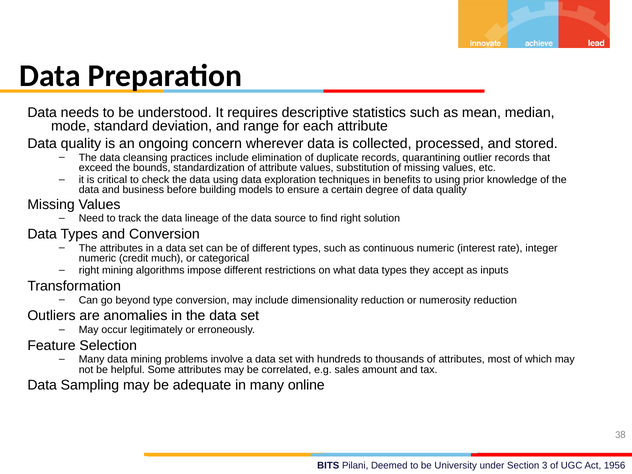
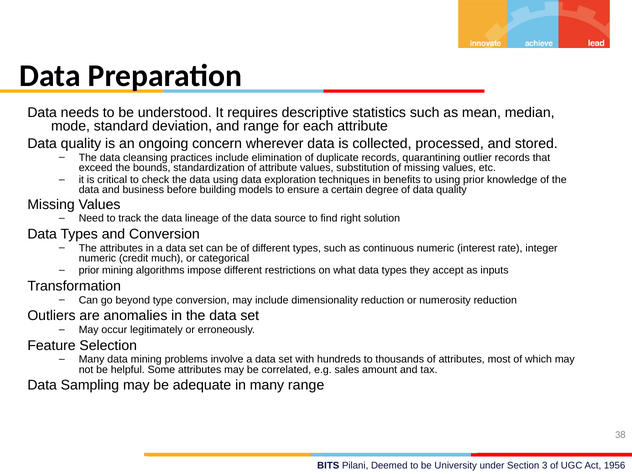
right at (89, 270): right -> prior
many online: online -> range
